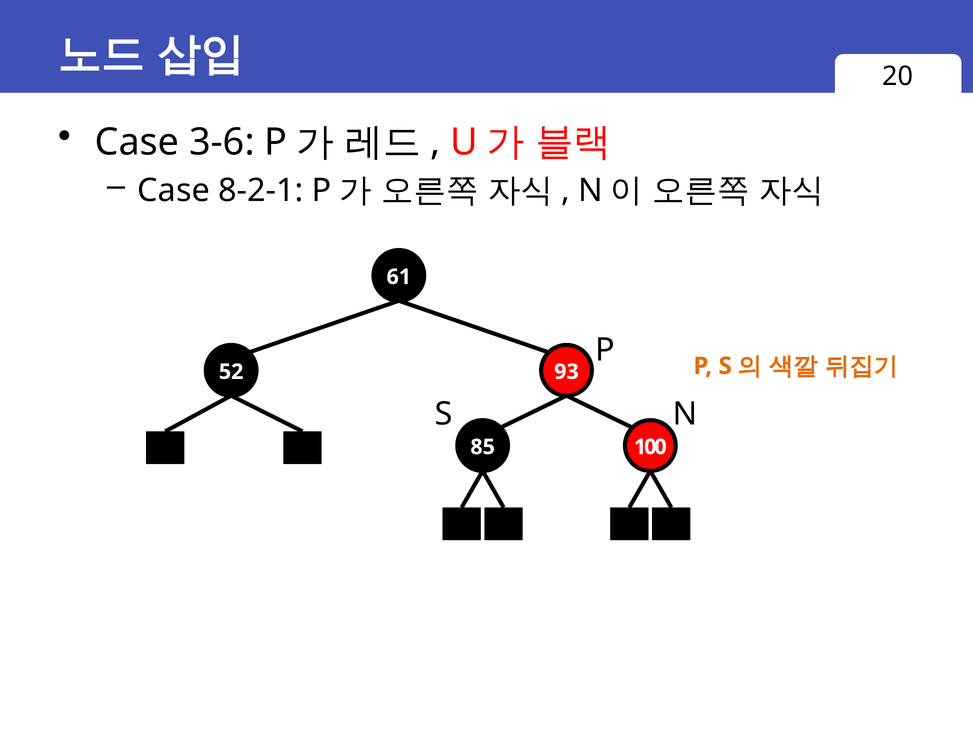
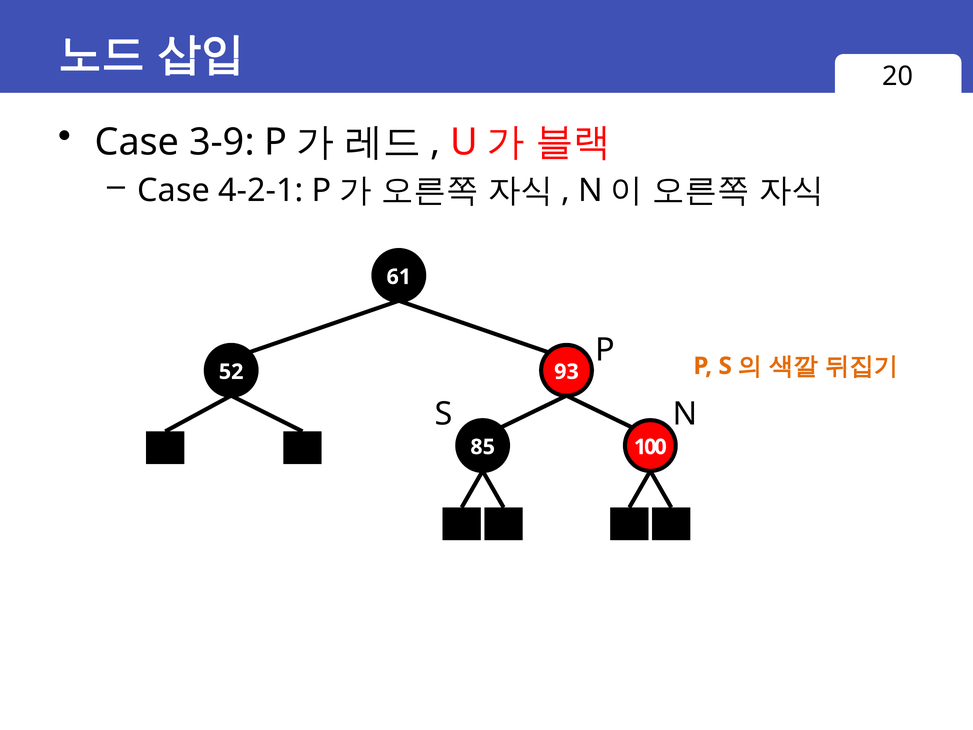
3-6: 3-6 -> 3-9
8-2-1: 8-2-1 -> 4-2-1
